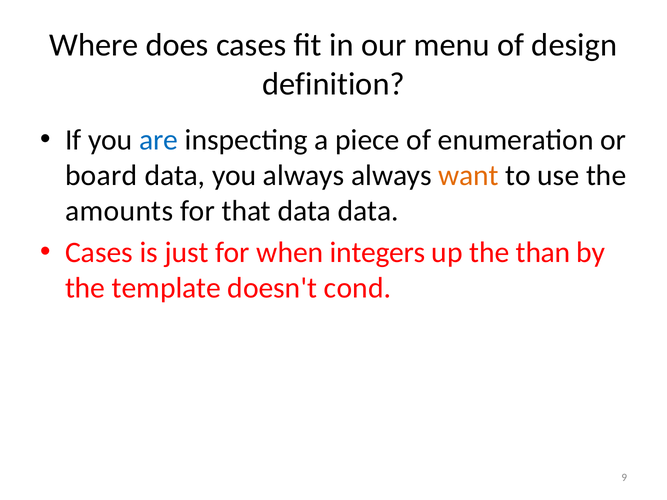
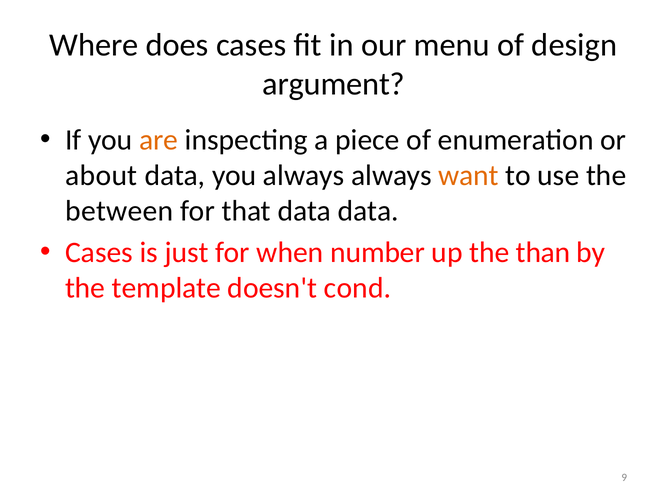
definition: definition -> argument
are colour: blue -> orange
board: board -> about
amounts: amounts -> between
integers: integers -> number
